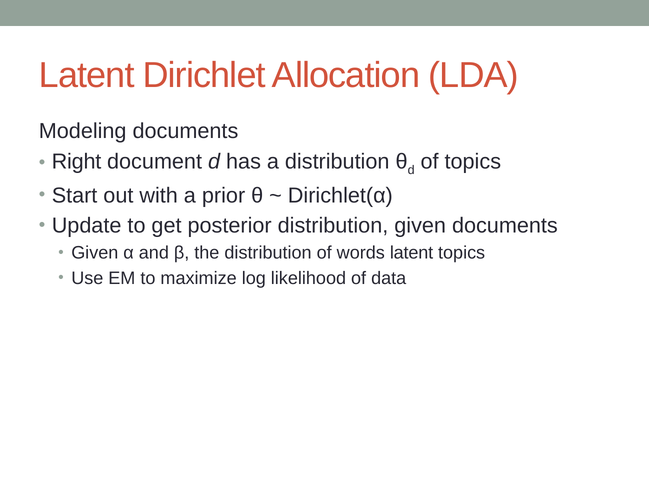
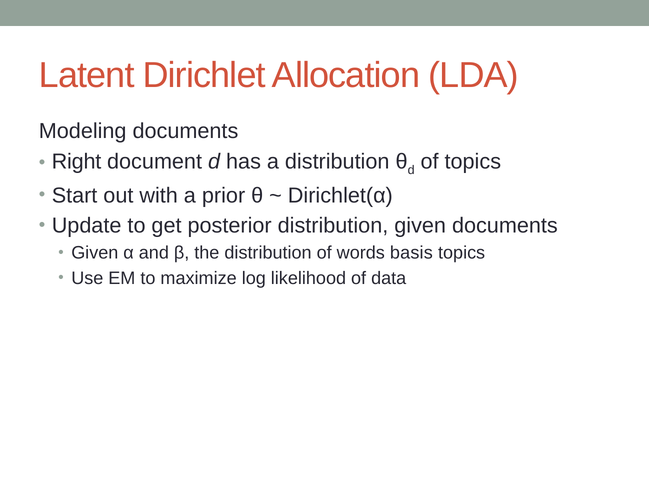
words latent: latent -> basis
